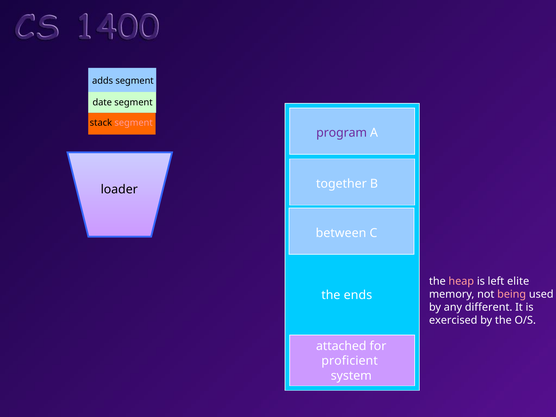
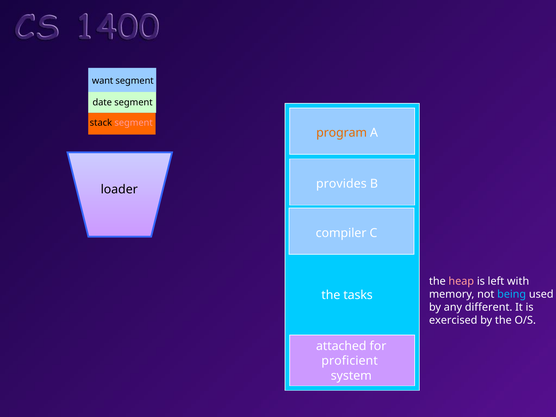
adds: adds -> want
program colour: purple -> orange
together: together -> provides
between: between -> compiler
elite: elite -> with
being colour: pink -> light blue
ends: ends -> tasks
